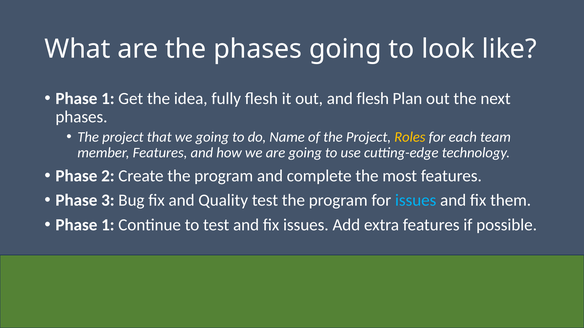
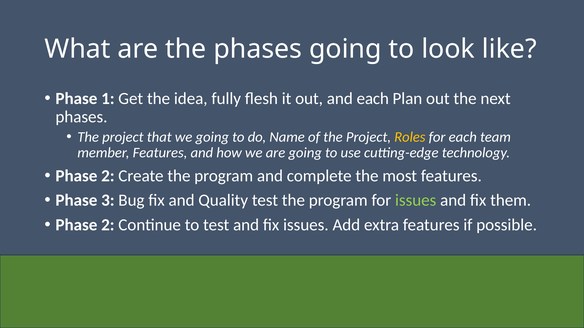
and flesh: flesh -> each
issues at (416, 201) colour: light blue -> light green
1 at (108, 225): 1 -> 2
